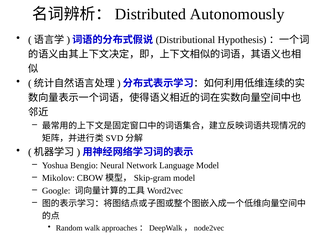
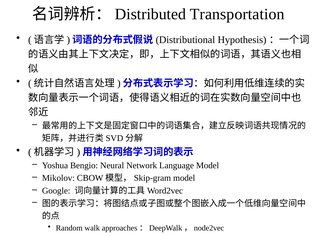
Autonomously: Autonomously -> Transportation
